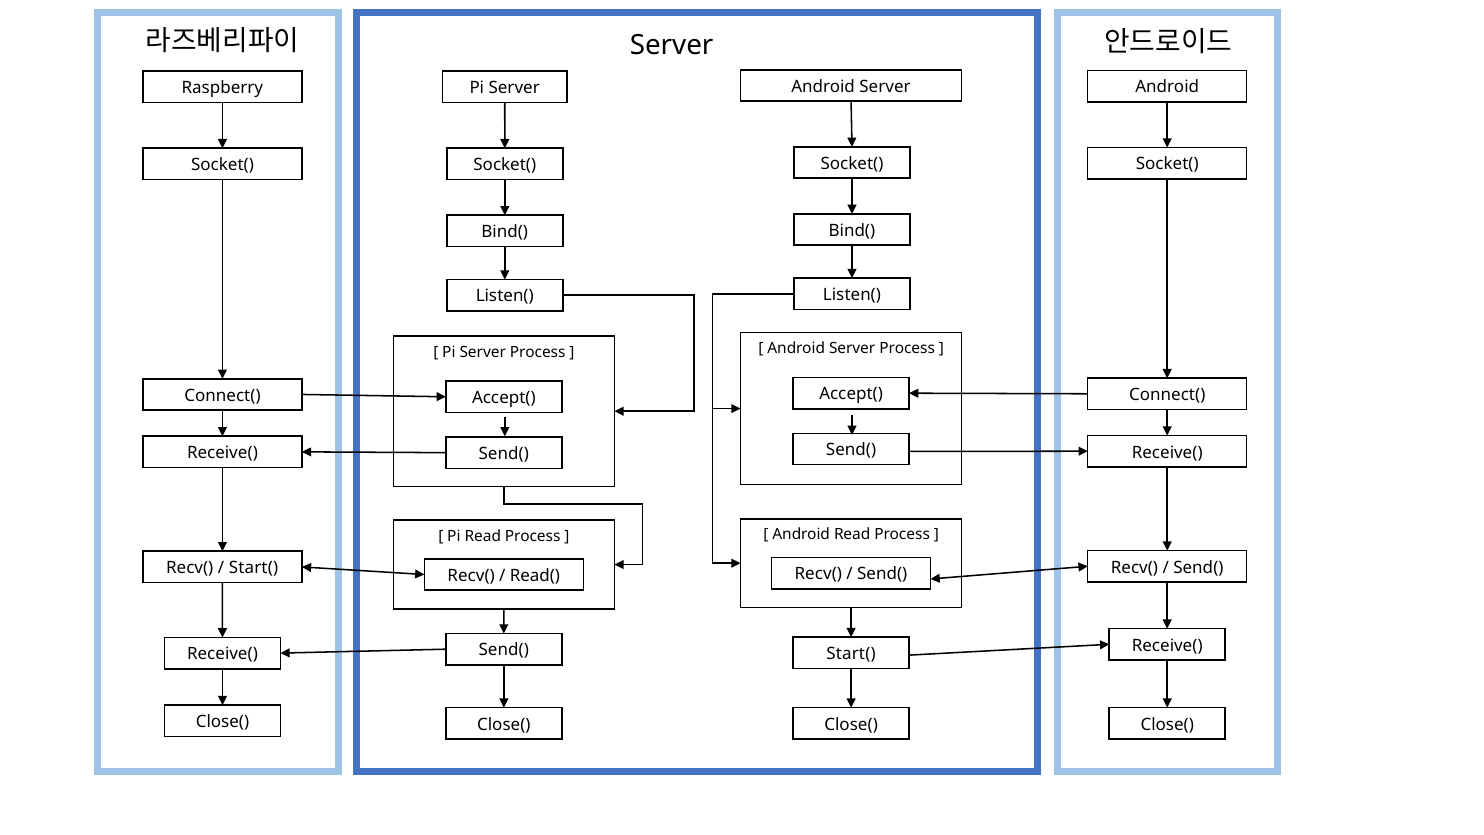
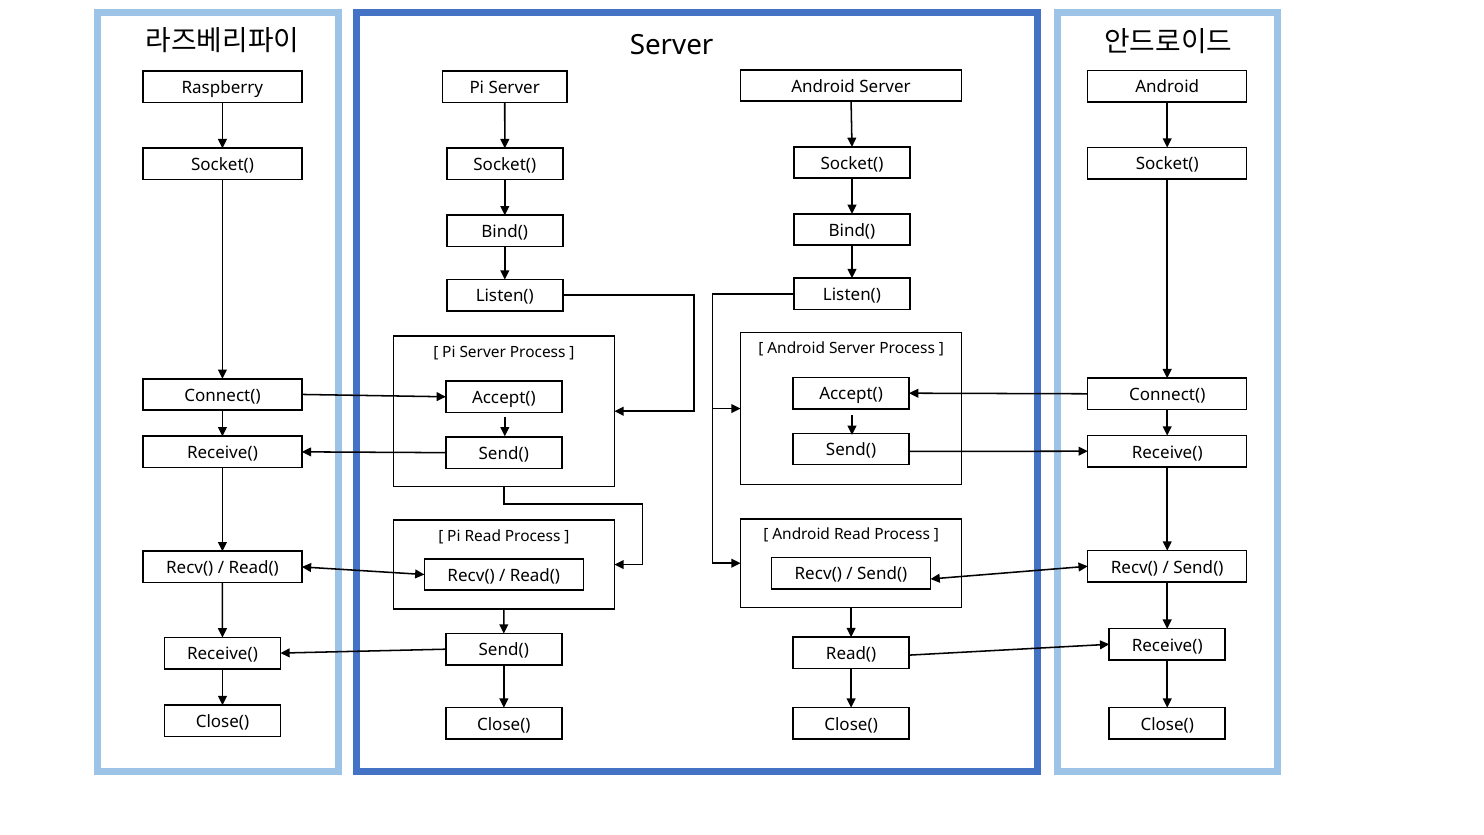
Start( at (253, 568): Start( -> Read(
Send( Start(: Start( -> Read(
